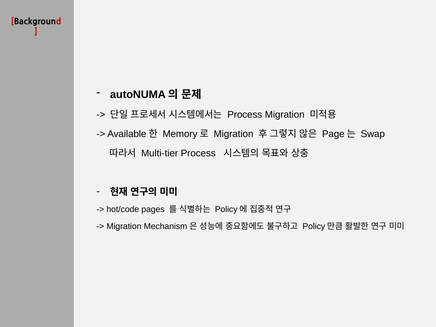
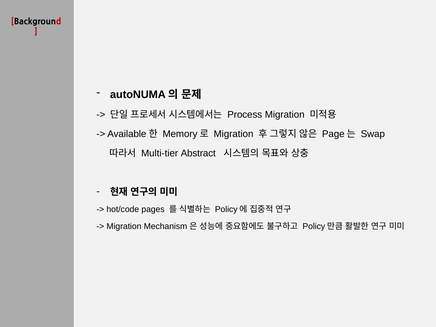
Multi-tier Process: Process -> Abstract
